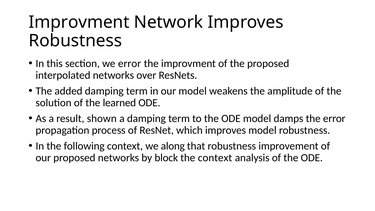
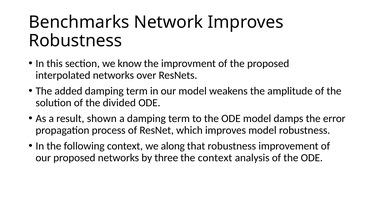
Improvment at (79, 22): Improvment -> Benchmarks
we error: error -> know
learned: learned -> divided
block: block -> three
